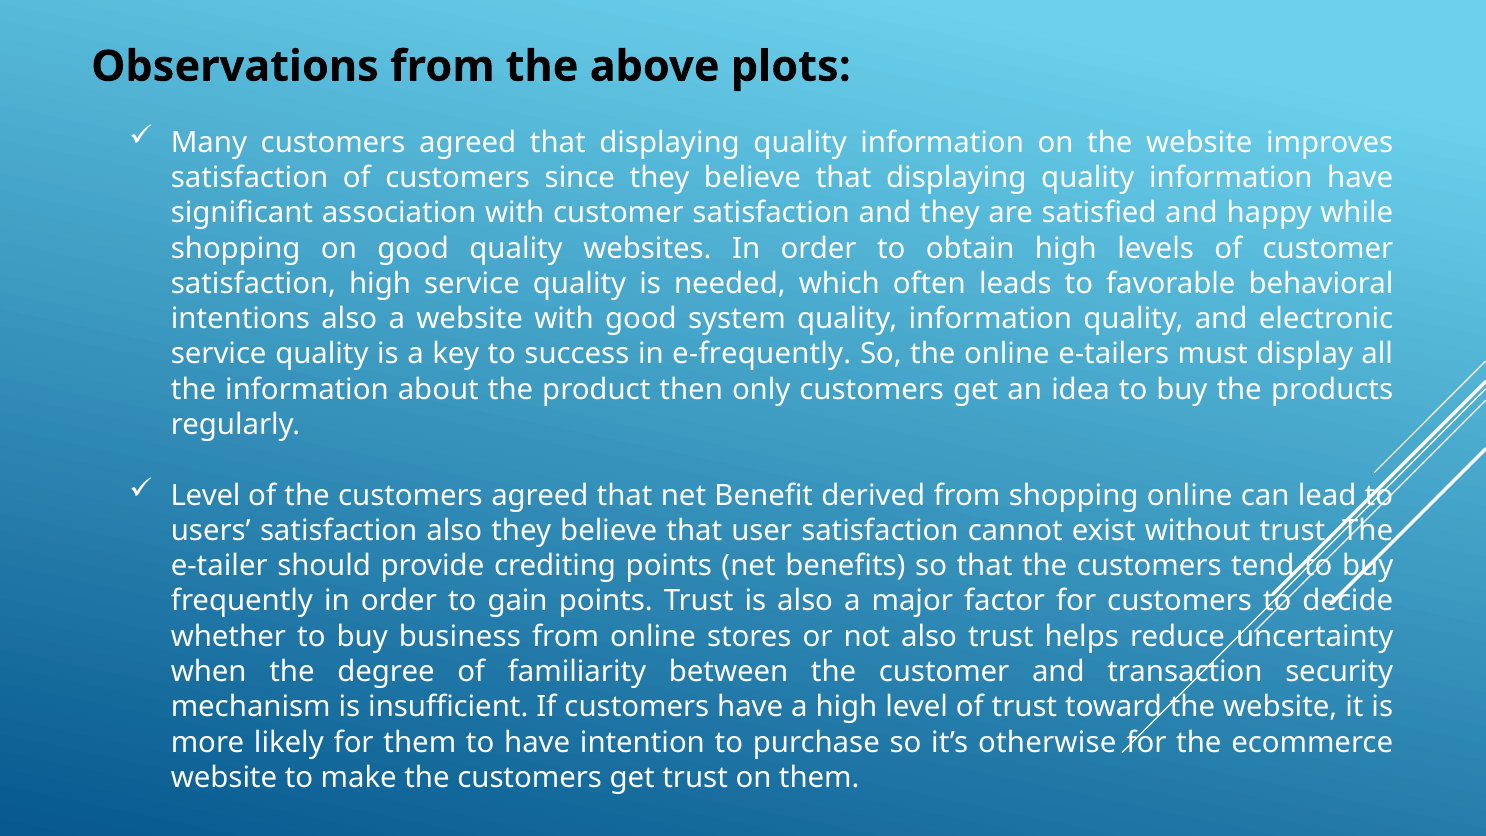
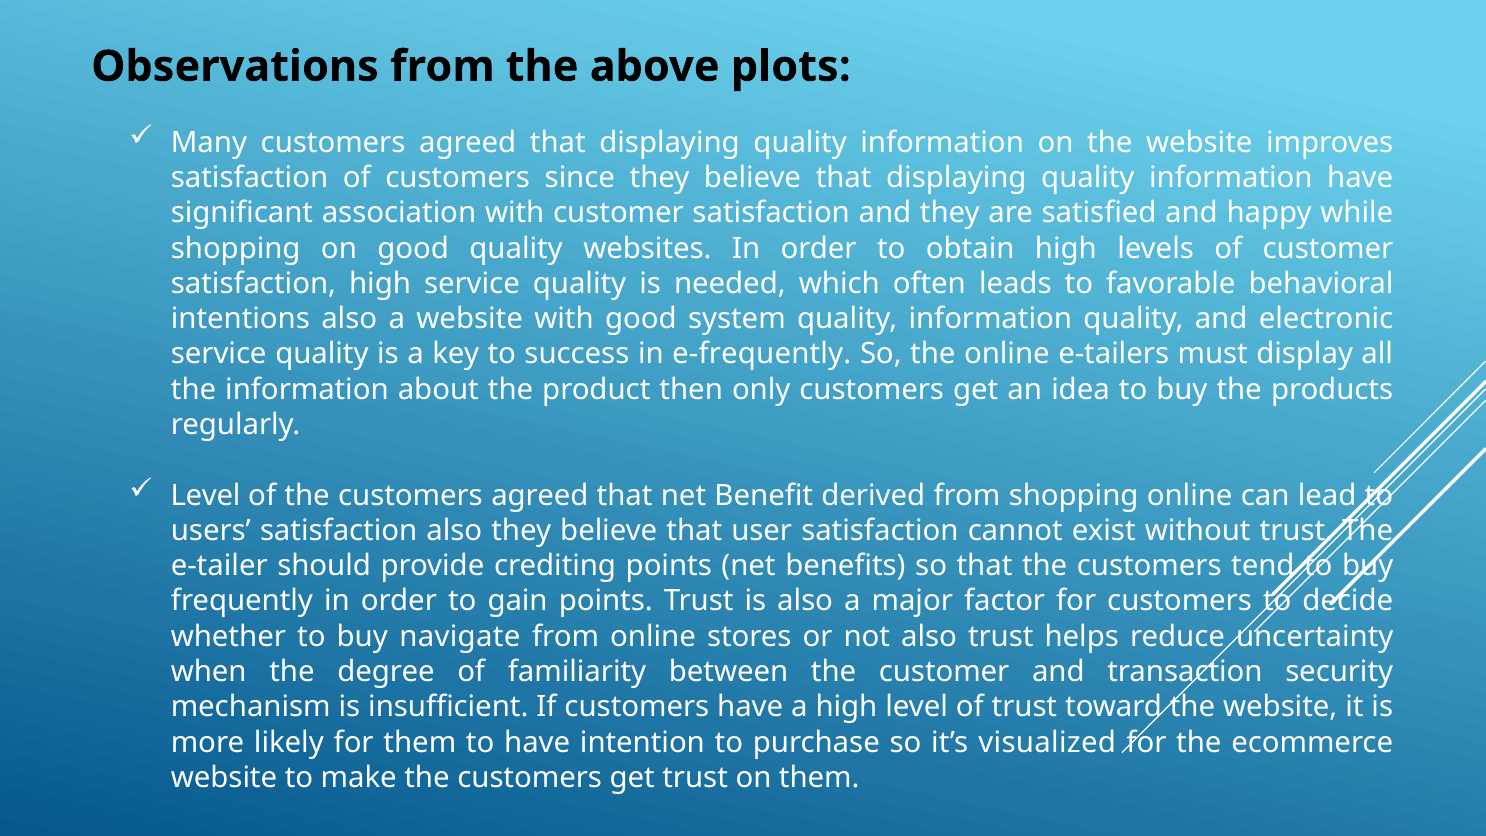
business: business -> navigate
otherwise: otherwise -> visualized
